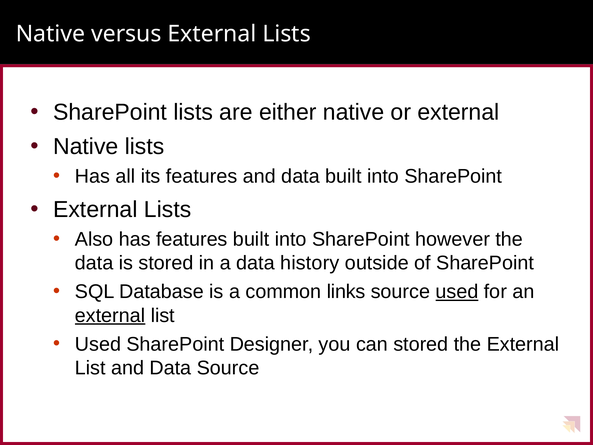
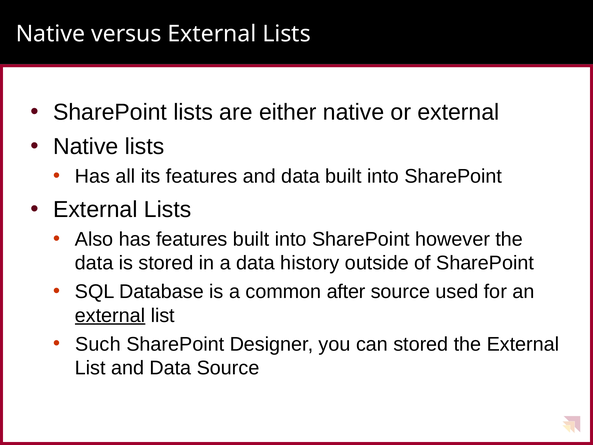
links: links -> after
used at (457, 292) underline: present -> none
Used at (98, 344): Used -> Such
